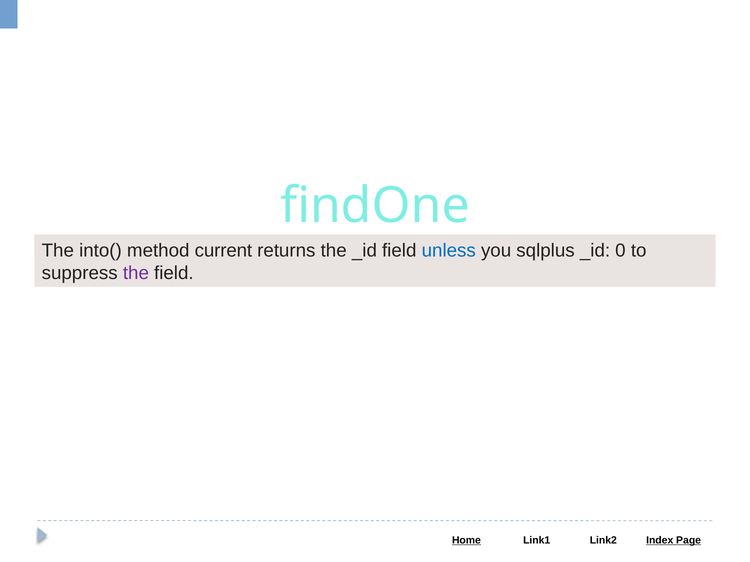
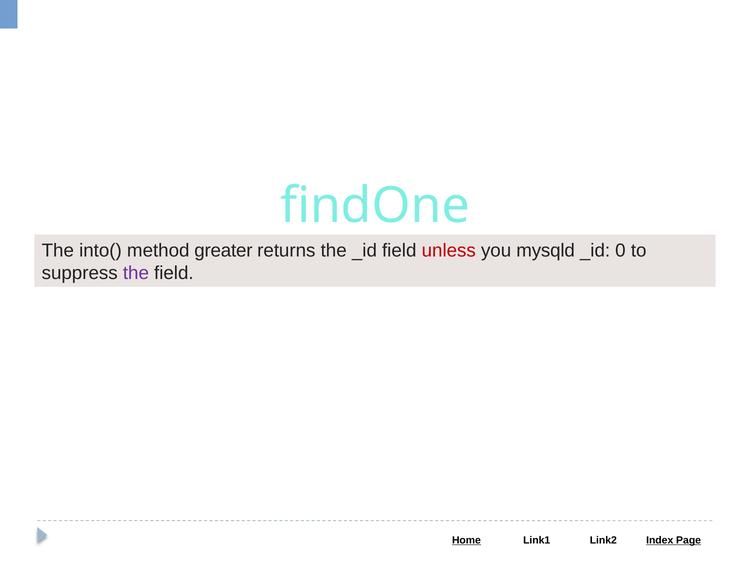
current: current -> greater
unless colour: blue -> red
sqlplus: sqlplus -> mysqld
